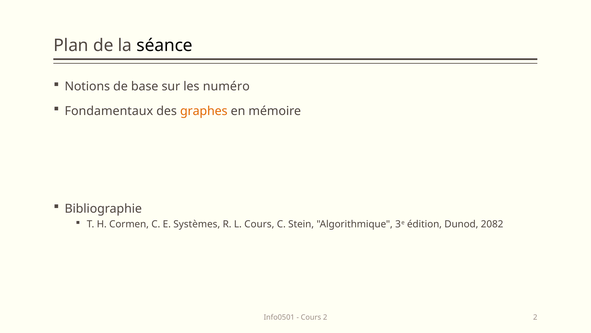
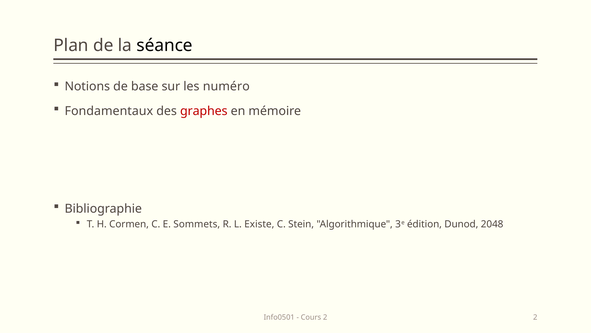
graphes colour: orange -> red
Systèmes: Systèmes -> Sommets
L Cours: Cours -> Existe
2082: 2082 -> 2048
